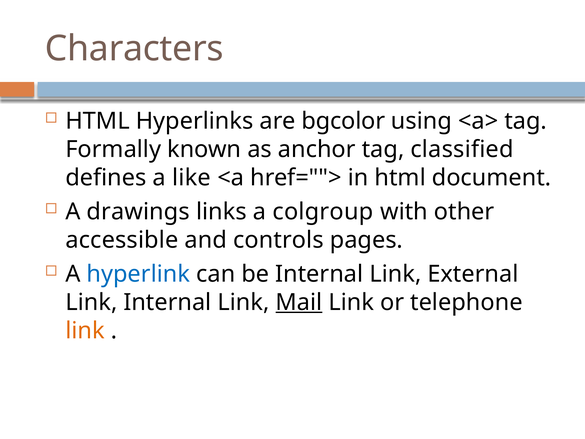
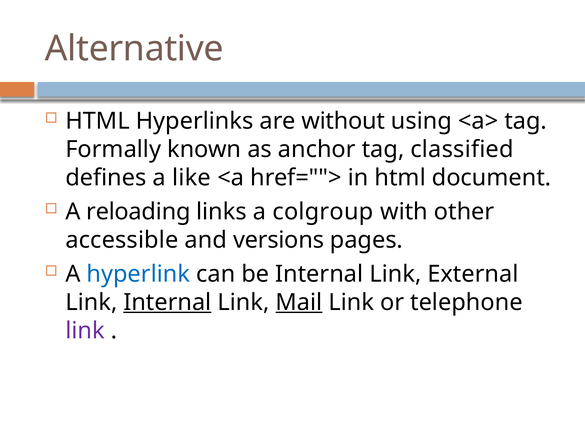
Characters: Characters -> Alternative
bgcolor: bgcolor -> without
drawings: drawings -> reloading
controls: controls -> versions
Internal at (167, 302) underline: none -> present
link at (85, 330) colour: orange -> purple
